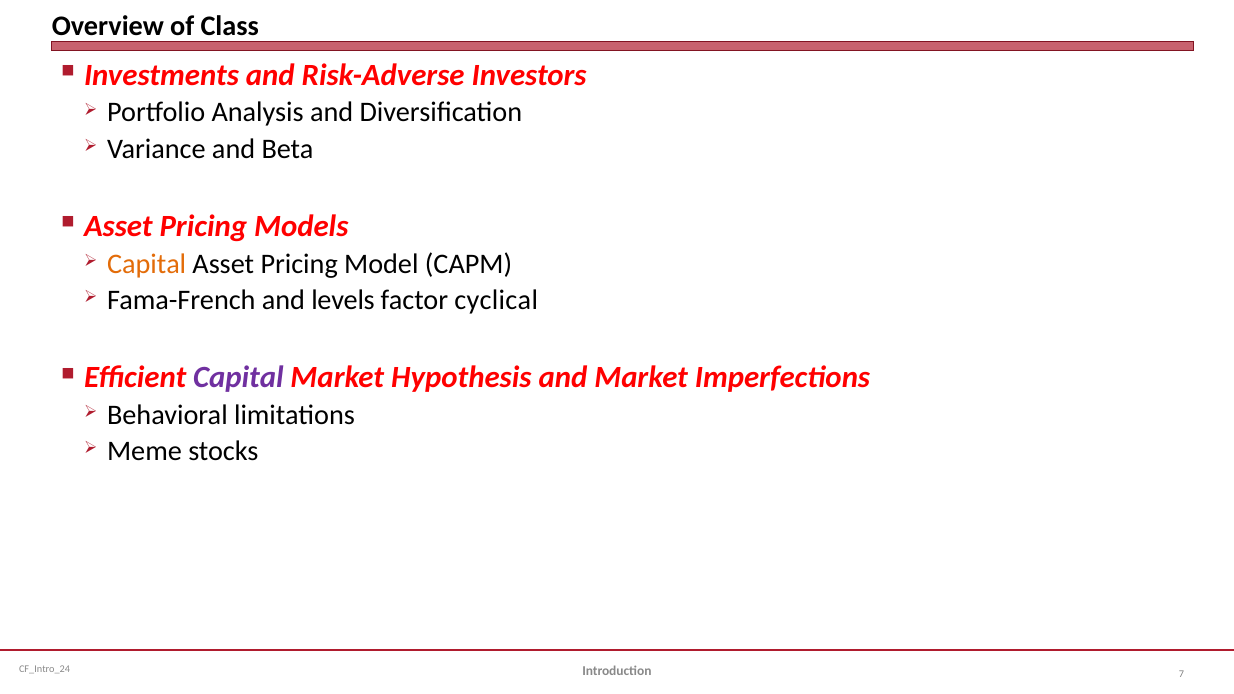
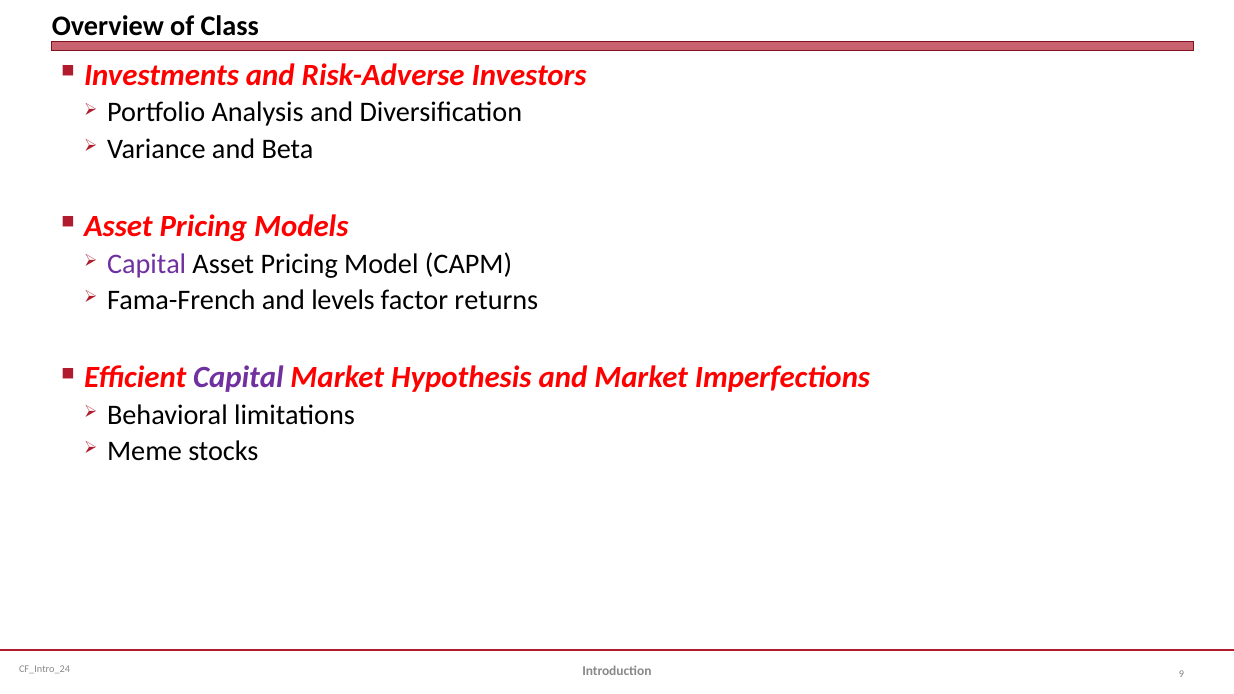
Capital at (147, 264) colour: orange -> purple
cyclical: cyclical -> returns
7: 7 -> 9
